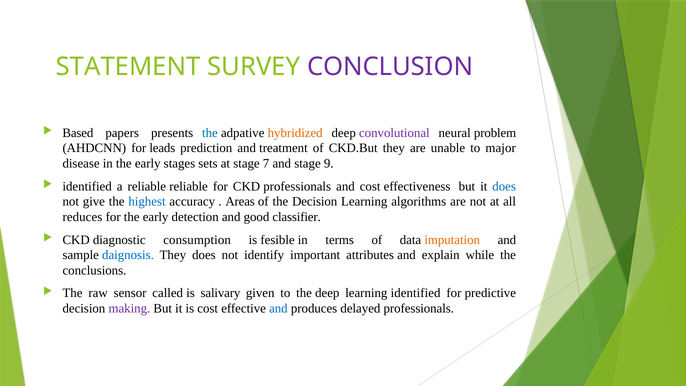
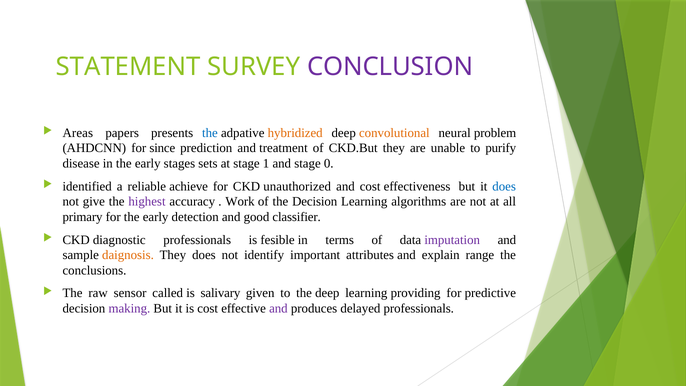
Based: Based -> Areas
convolutional colour: purple -> orange
leads: leads -> since
major: major -> purify
7: 7 -> 1
9: 9 -> 0
reliable reliable: reliable -> achieve
CKD professionals: professionals -> unauthorized
highest colour: blue -> purple
Areas: Areas -> Work
reduces: reduces -> primary
diagnostic consumption: consumption -> professionals
imputation colour: orange -> purple
daignosis colour: blue -> orange
while: while -> range
learning identified: identified -> providing
and at (278, 309) colour: blue -> purple
